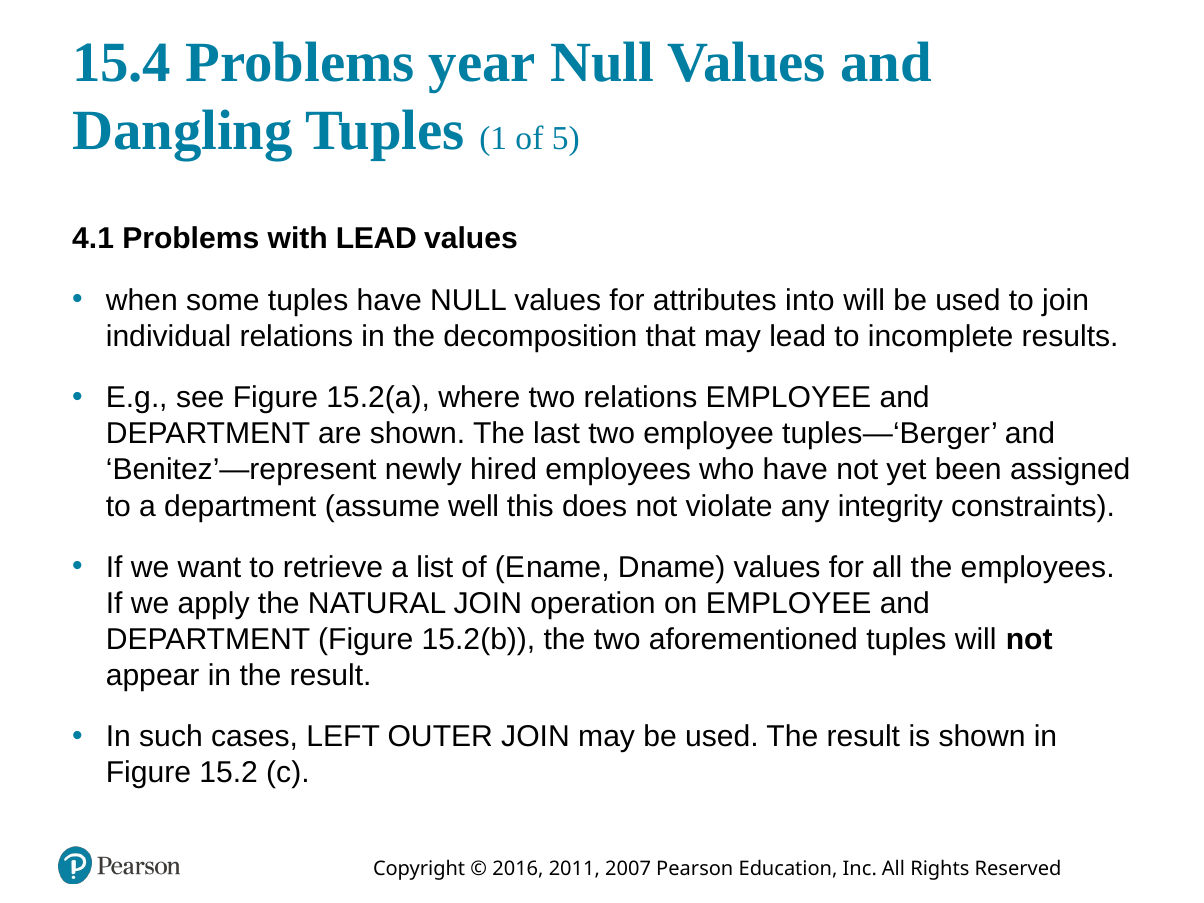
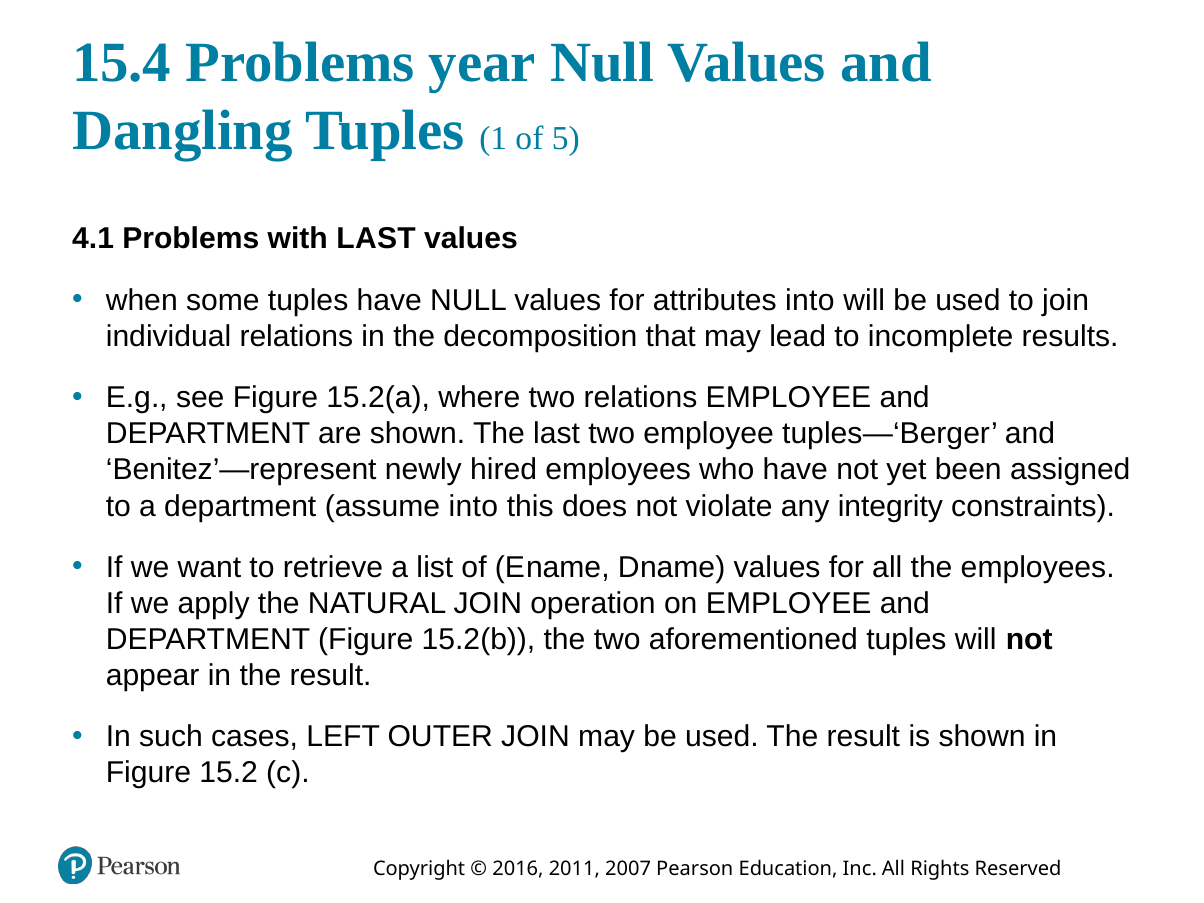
with LEAD: LEAD -> LAST
assume well: well -> into
